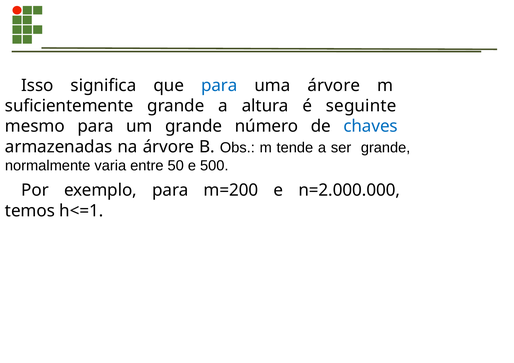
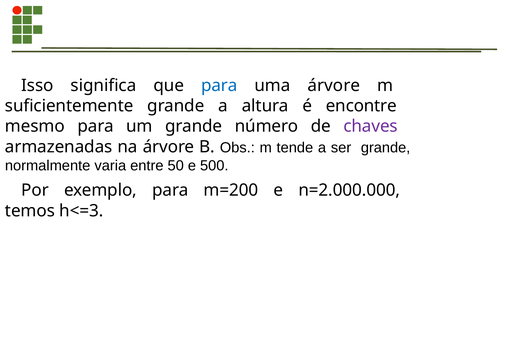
seguinte: seguinte -> encontre
chaves colour: blue -> purple
h<=1: h<=1 -> h<=3
